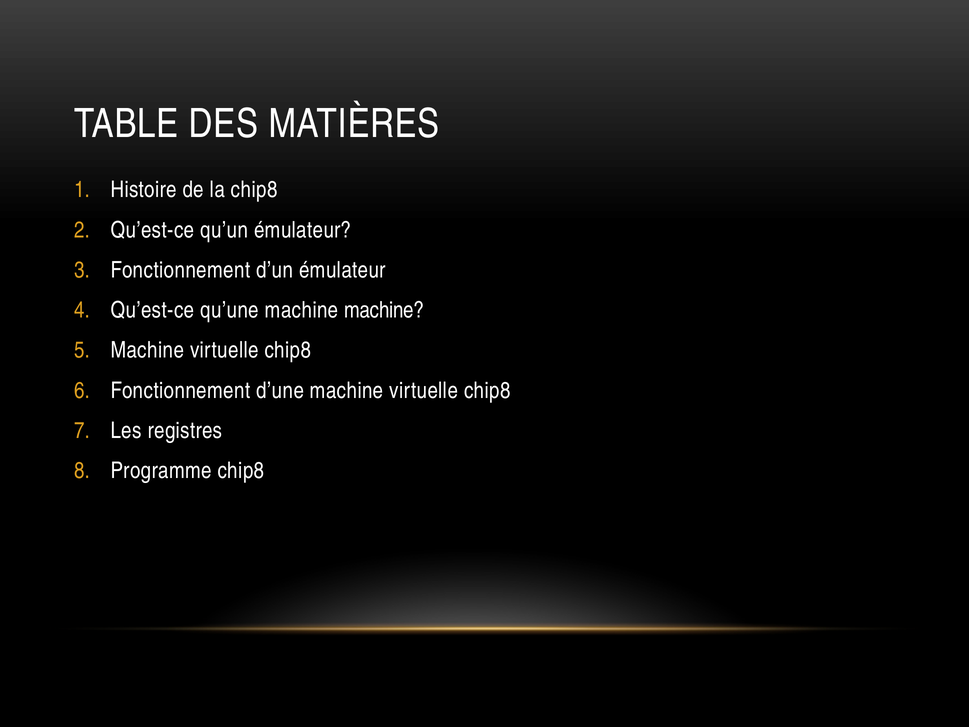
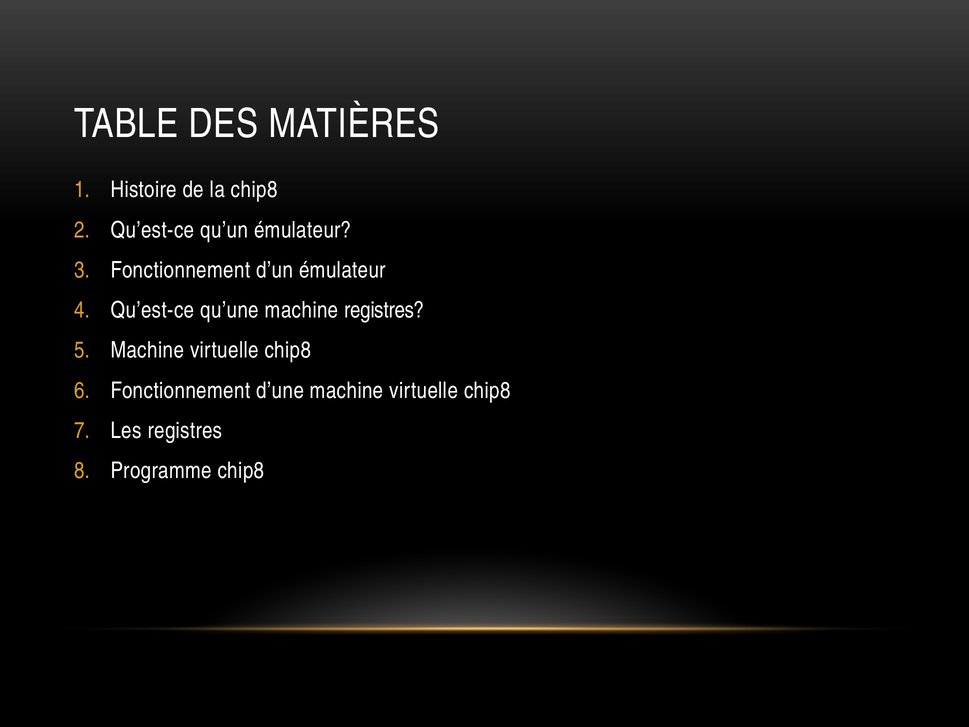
machine machine: machine -> registres
